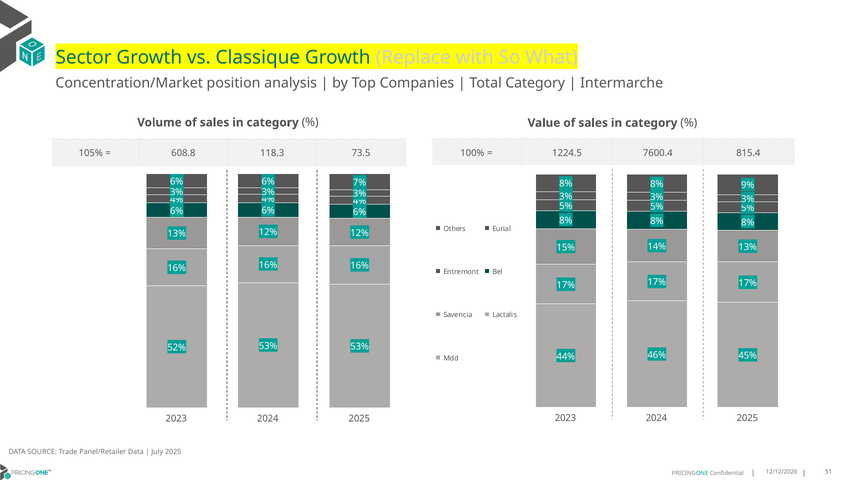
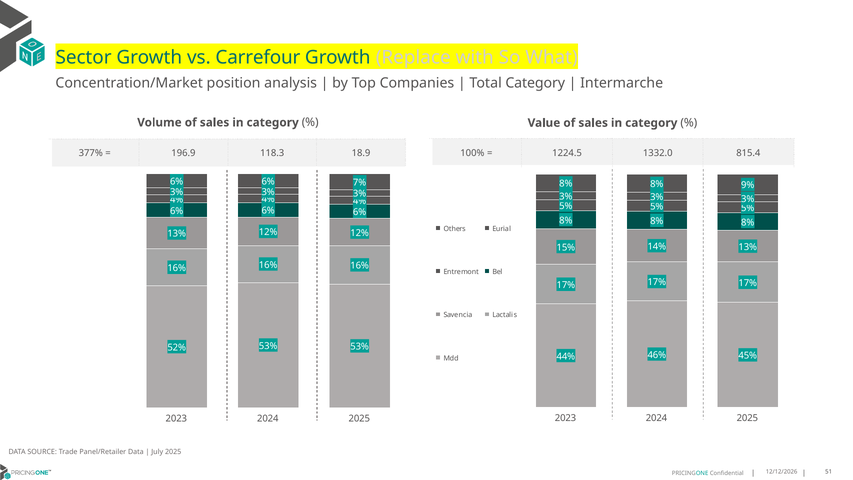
Classique: Classique -> Carrefour
7600.4: 7600.4 -> 1332.0
105%: 105% -> 377%
608.8: 608.8 -> 196.9
73.5: 73.5 -> 18.9
